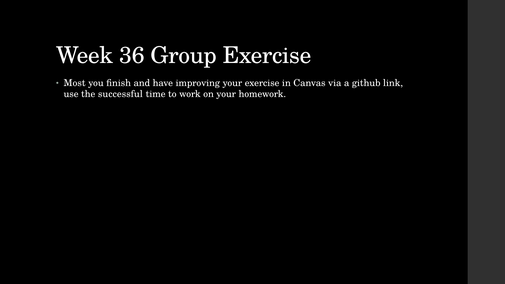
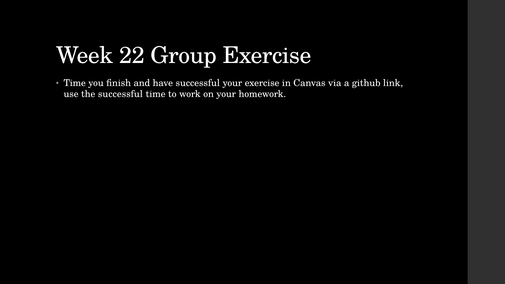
36: 36 -> 22
Most at (75, 83): Most -> Time
have improving: improving -> successful
